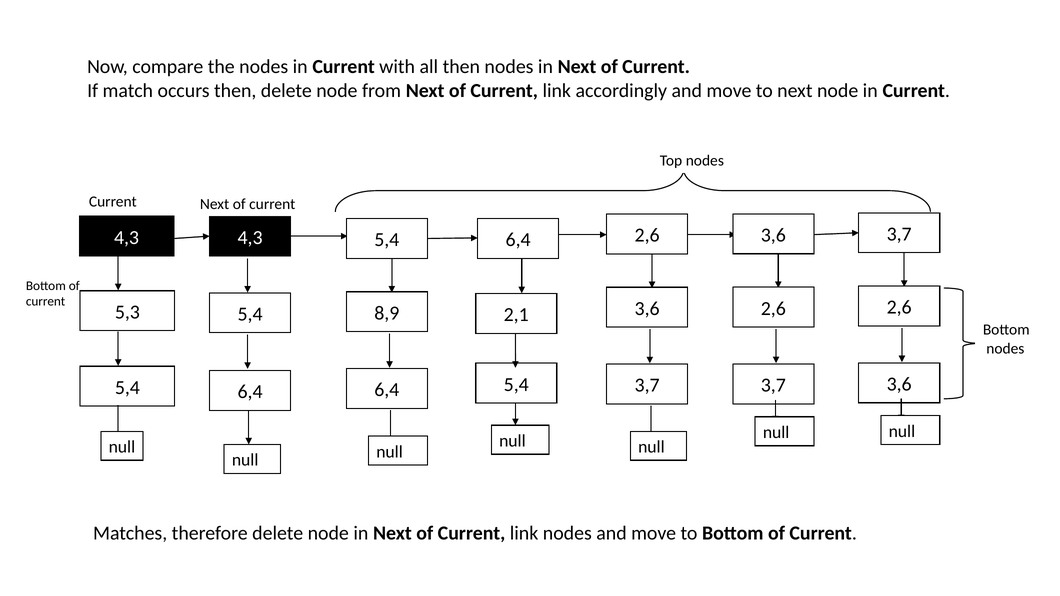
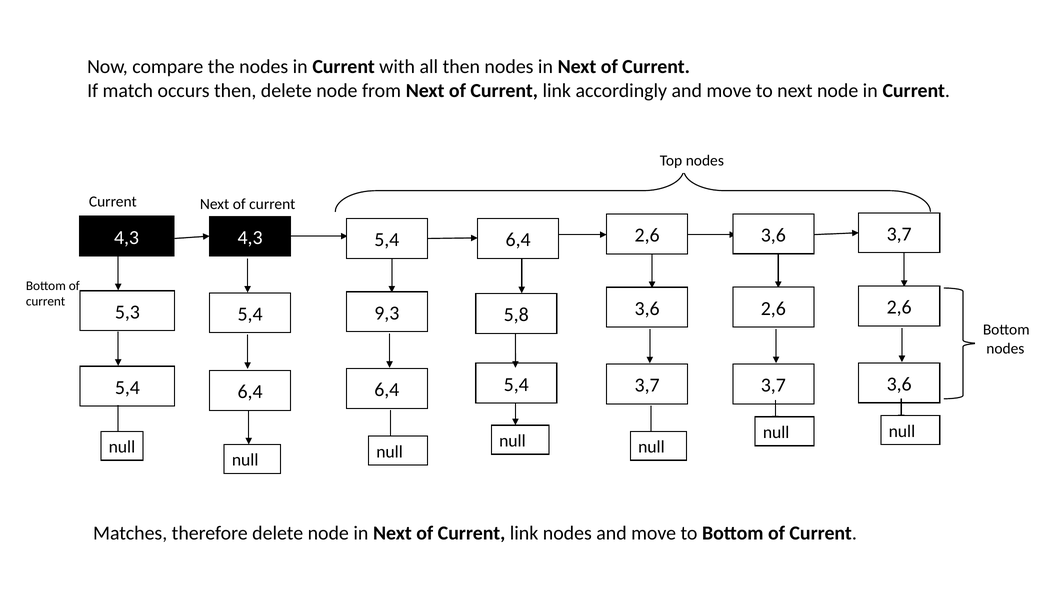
8,9: 8,9 -> 9,3
2,1: 2,1 -> 5,8
